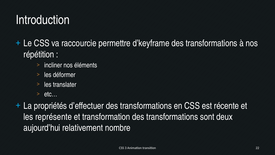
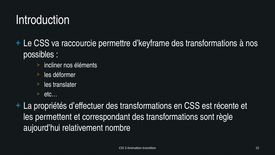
répétition: répétition -> possibles
représente: représente -> permettent
transformation: transformation -> correspondant
deux: deux -> règle
